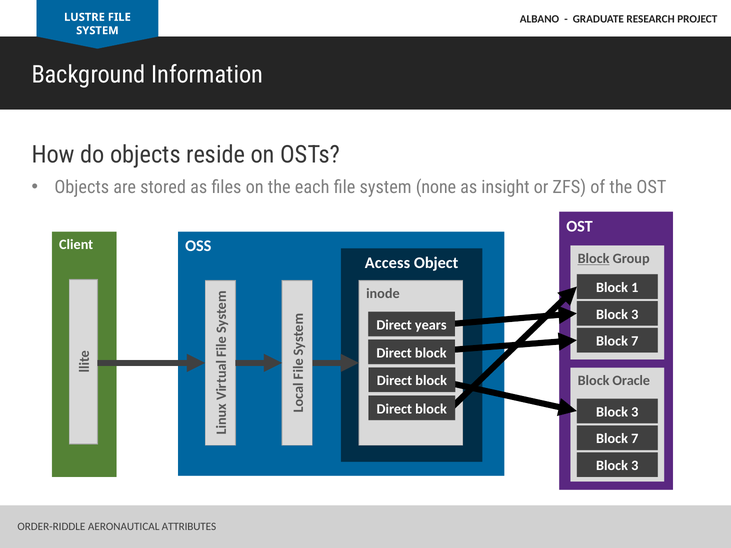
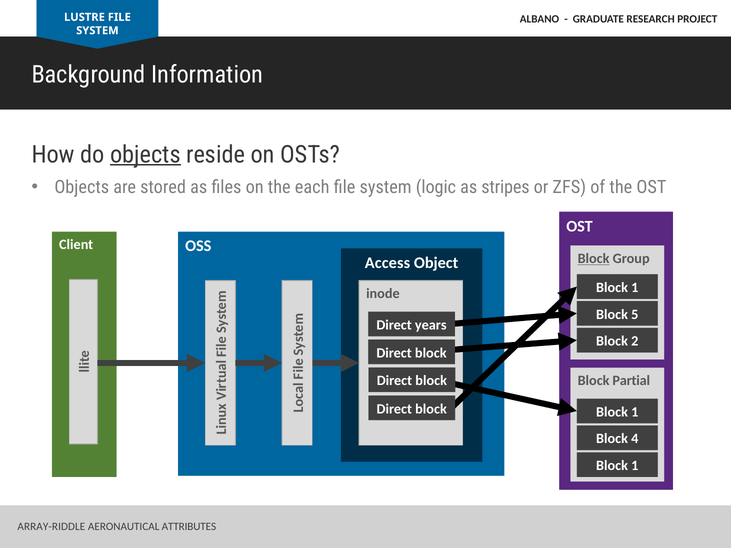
objects at (145, 155) underline: none -> present
none: none -> logic
insight: insight -> stripes
3 at (635, 315): 3 -> 5
7 at (635, 341): 7 -> 2
Oracle: Oracle -> Partial
3 at (635, 412): 3 -> 1
7 at (635, 439): 7 -> 4
3 at (635, 466): 3 -> 1
ORDER-RIDDLE: ORDER-RIDDLE -> ARRAY-RIDDLE
